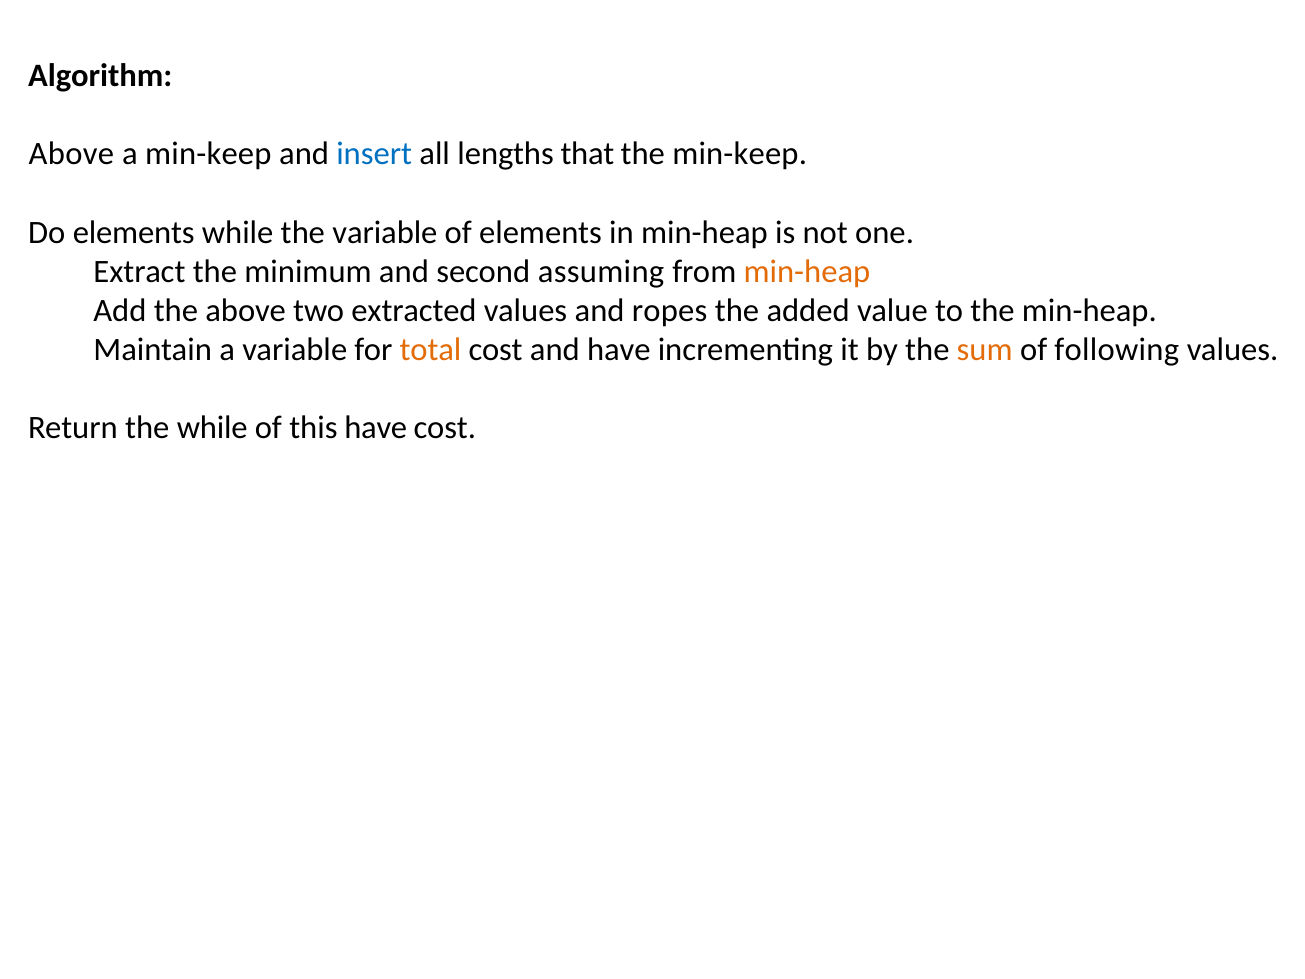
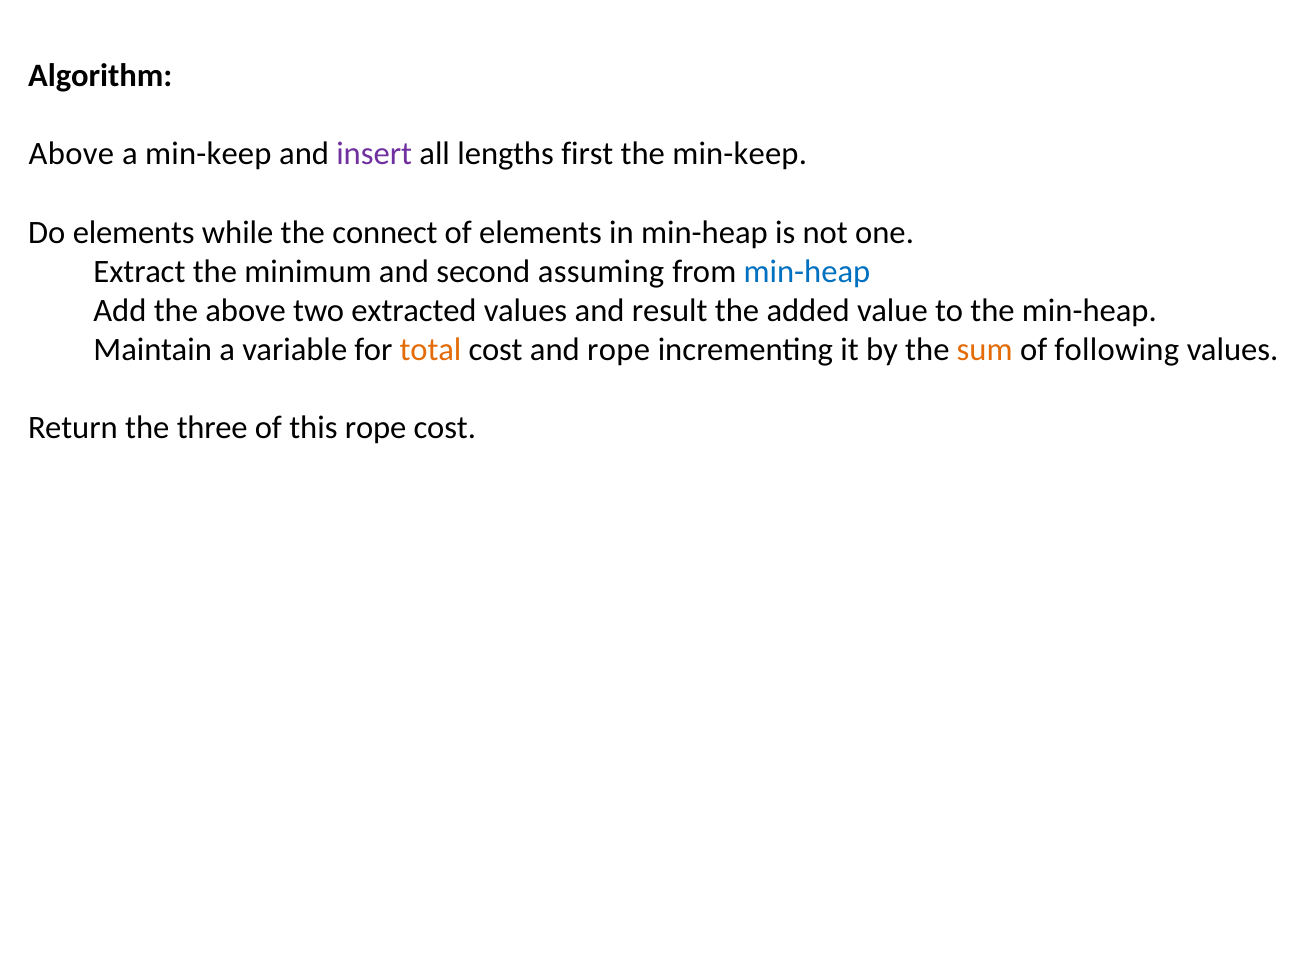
insert colour: blue -> purple
that: that -> first
the variable: variable -> connect
min-heap at (807, 271) colour: orange -> blue
ropes: ropes -> result
and have: have -> rope
the while: while -> three
this have: have -> rope
